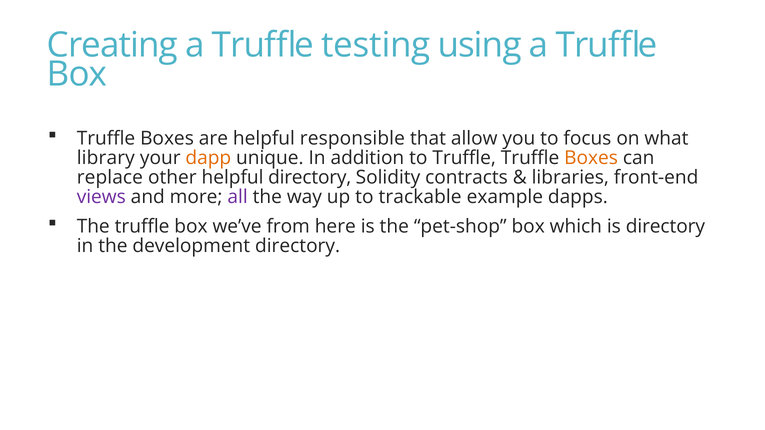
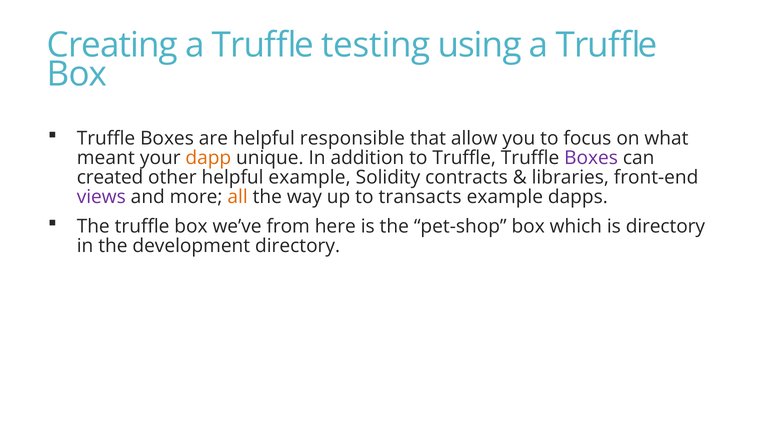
library: library -> meant
Boxes at (591, 158) colour: orange -> purple
replace: replace -> created
helpful directory: directory -> example
all colour: purple -> orange
trackable: trackable -> transacts
